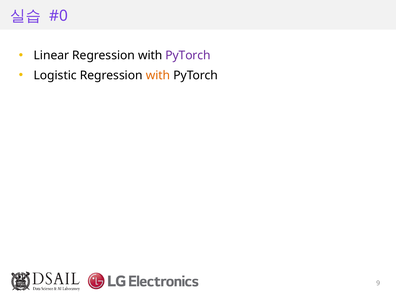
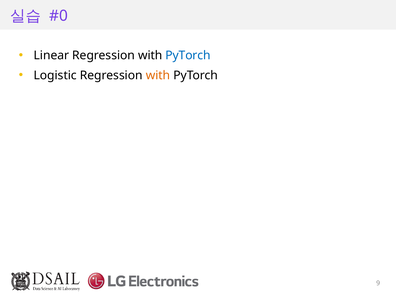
PyTorch at (188, 55) colour: purple -> blue
